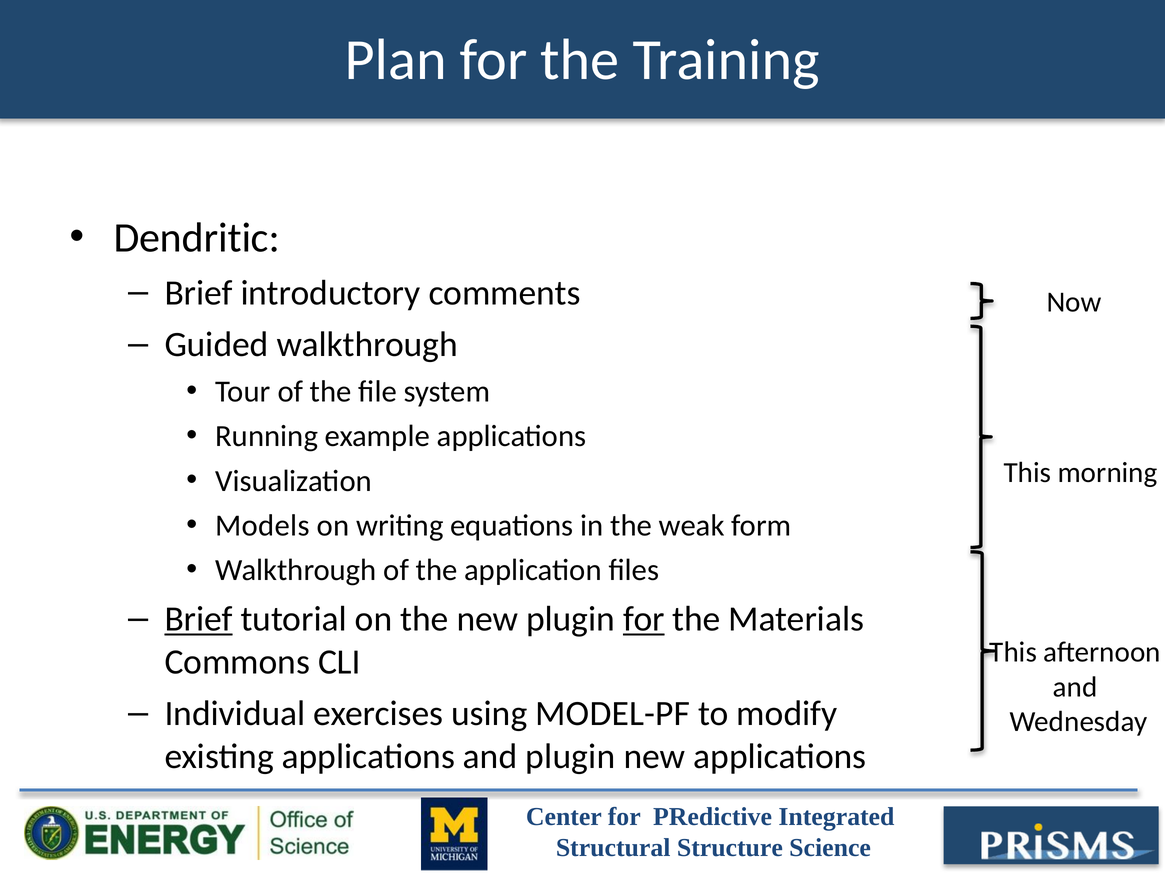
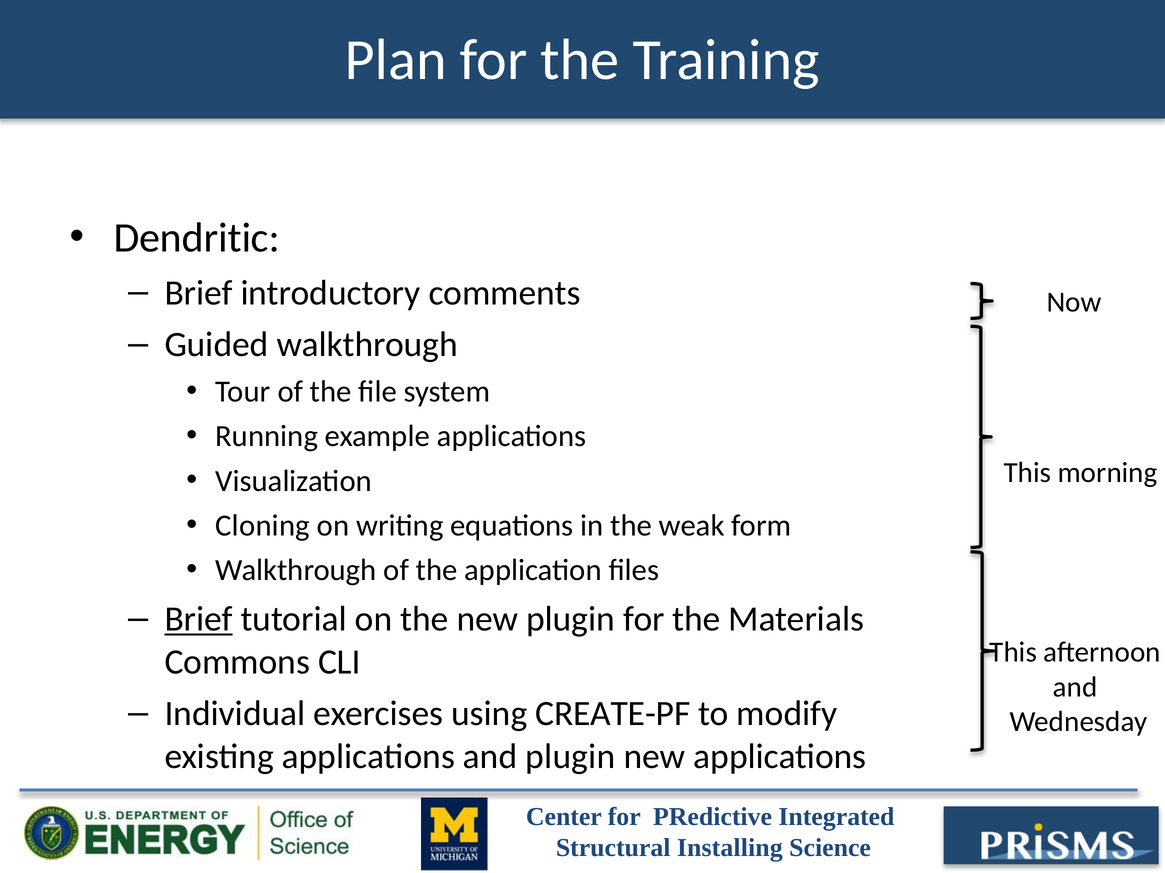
Models: Models -> Cloning
for at (644, 620) underline: present -> none
MODEL-PF: MODEL-PF -> CREATE-PF
Structure: Structure -> Installing
